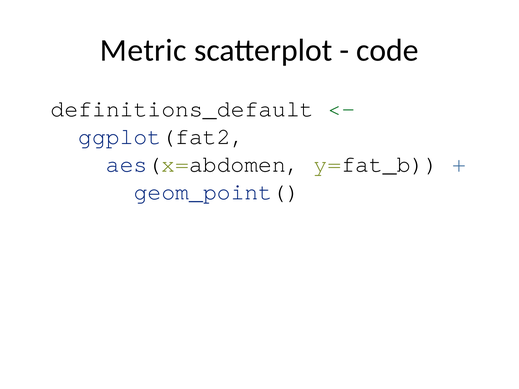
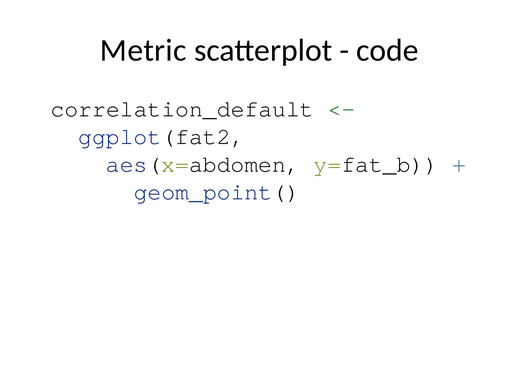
definitions_default: definitions_default -> correlation_default
